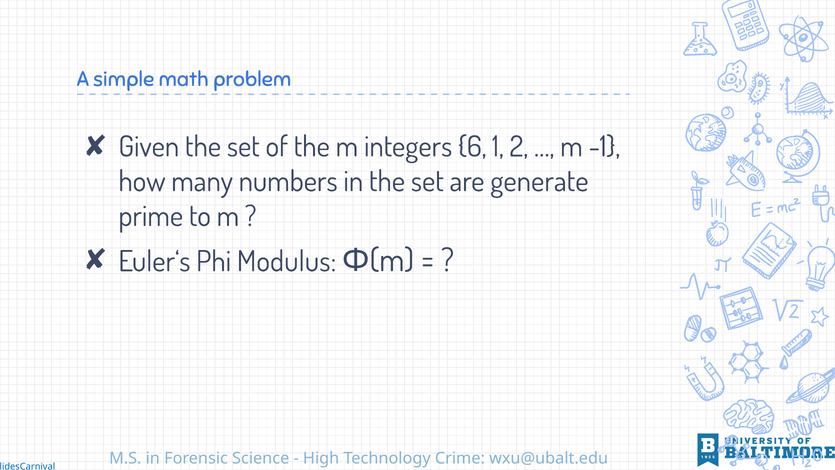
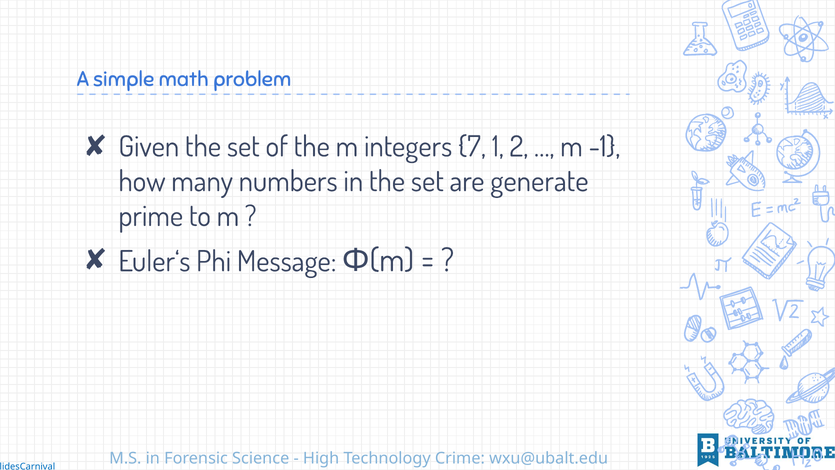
6: 6 -> 7
Modulus: Modulus -> Message
